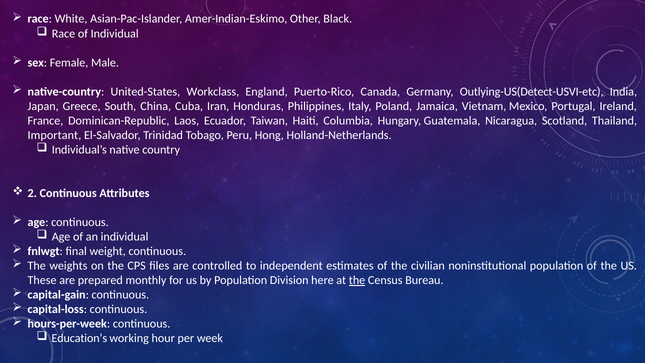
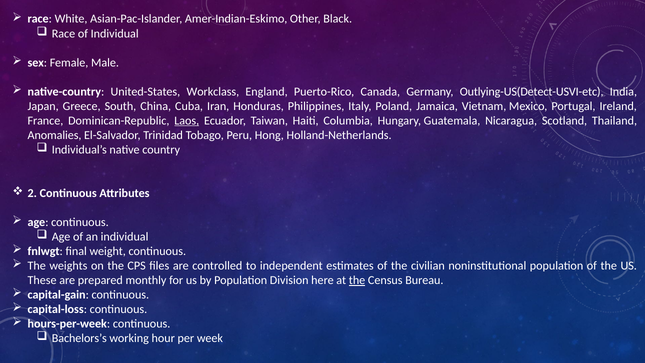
Laos underline: none -> present
Important: Important -> Anomalies
Education’s: Education’s -> Bachelors’s
